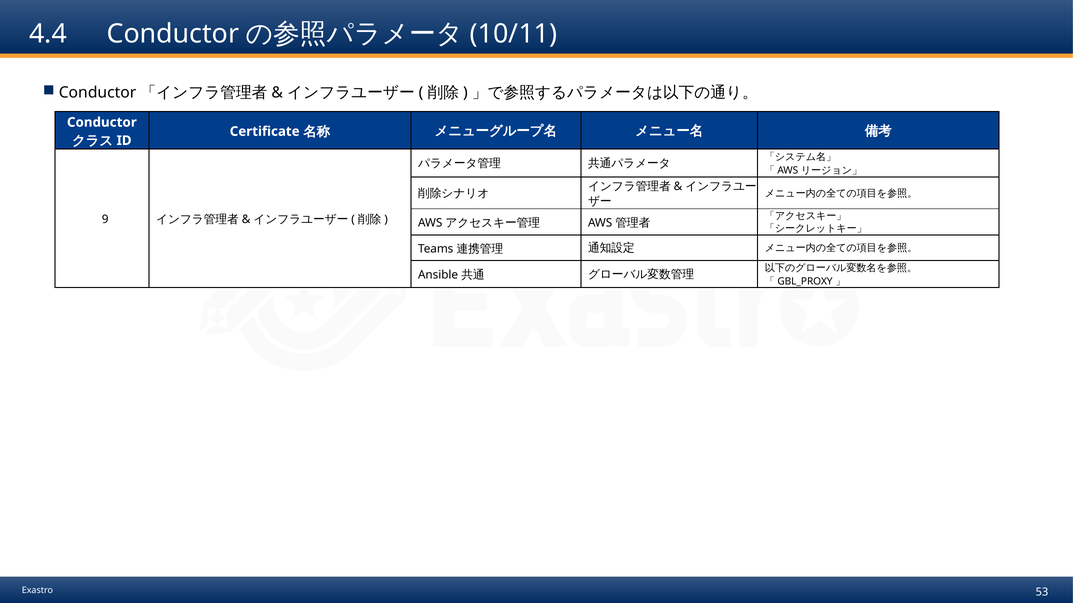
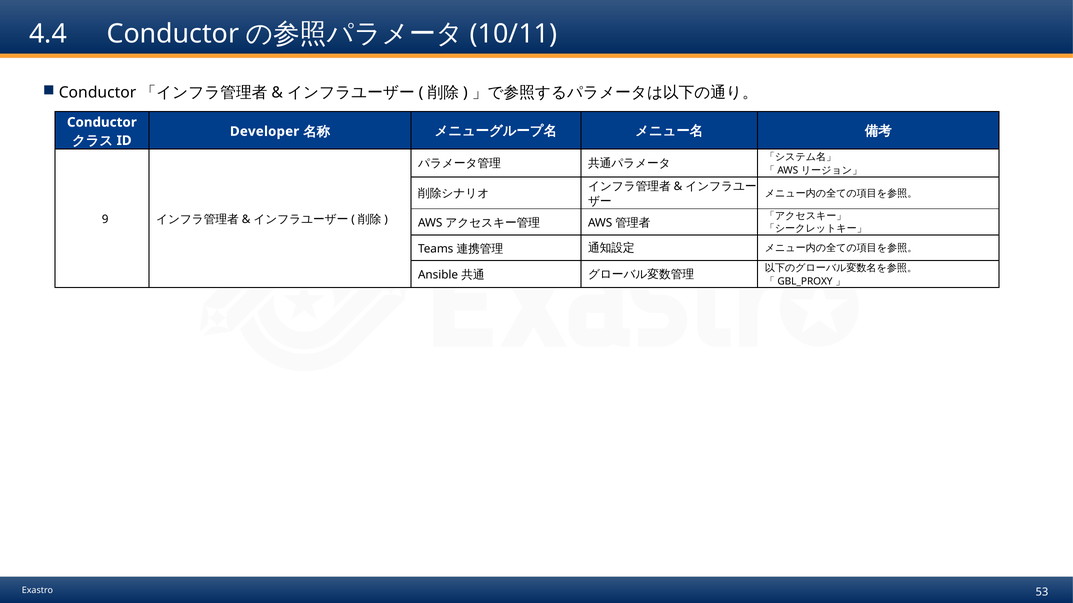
Certificate: Certificate -> Developer
